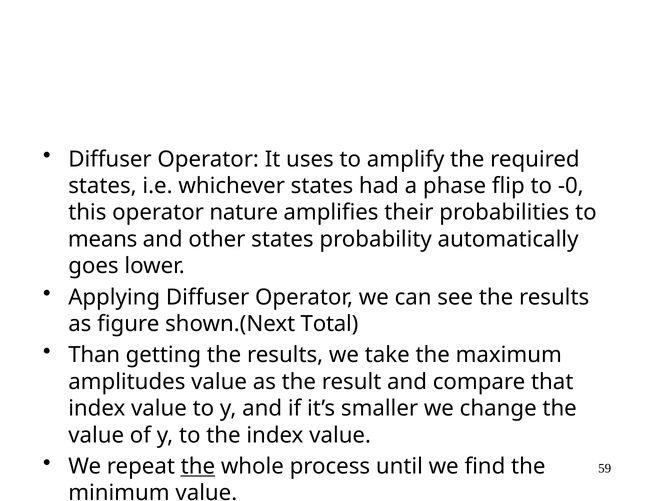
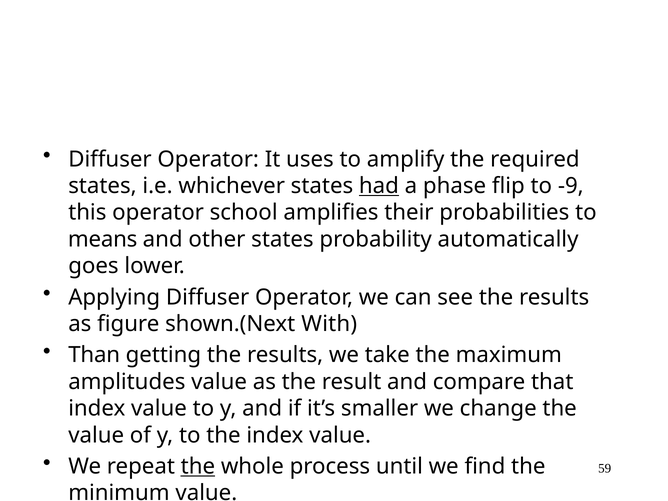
had underline: none -> present
-0: -0 -> -9
nature: nature -> school
Total: Total -> With
